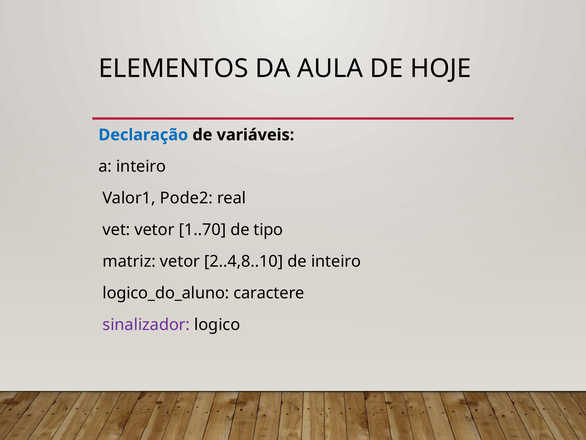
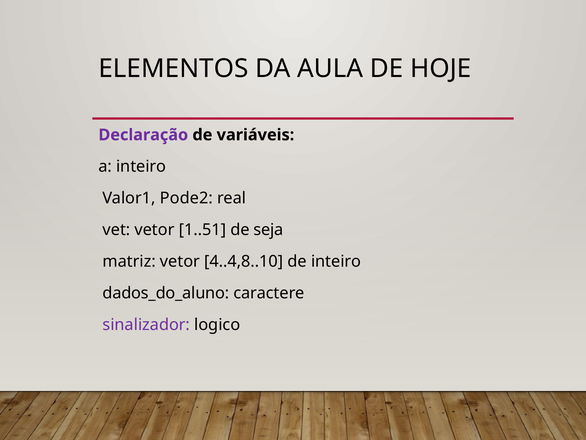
Declaração colour: blue -> purple
1..70: 1..70 -> 1..51
tipo: tipo -> seja
2..4,8..10: 2..4,8..10 -> 4..4,8..10
logico_do_aluno: logico_do_aluno -> dados_do_aluno
